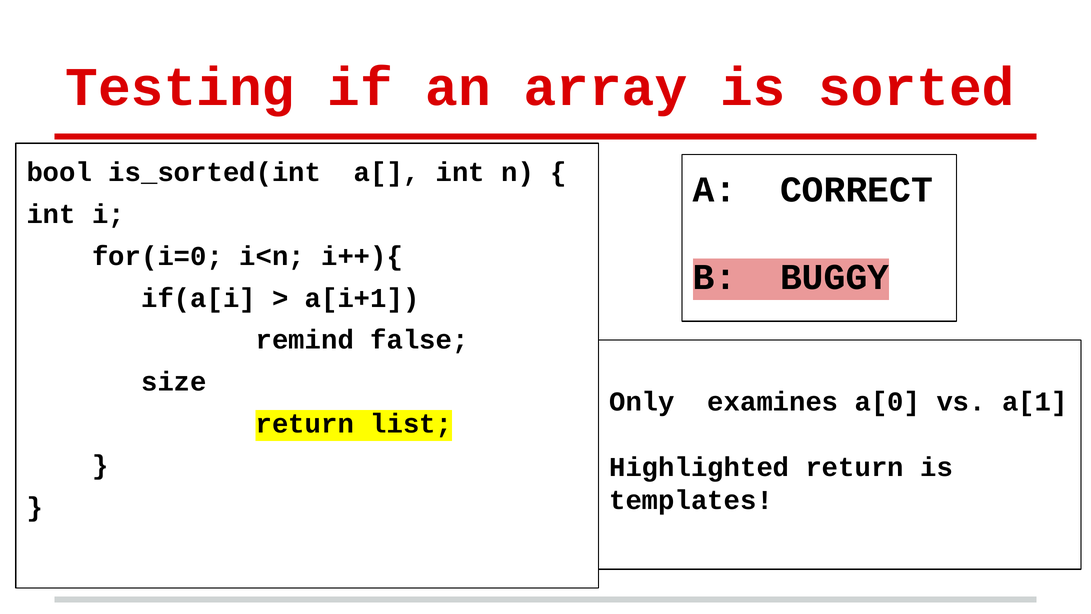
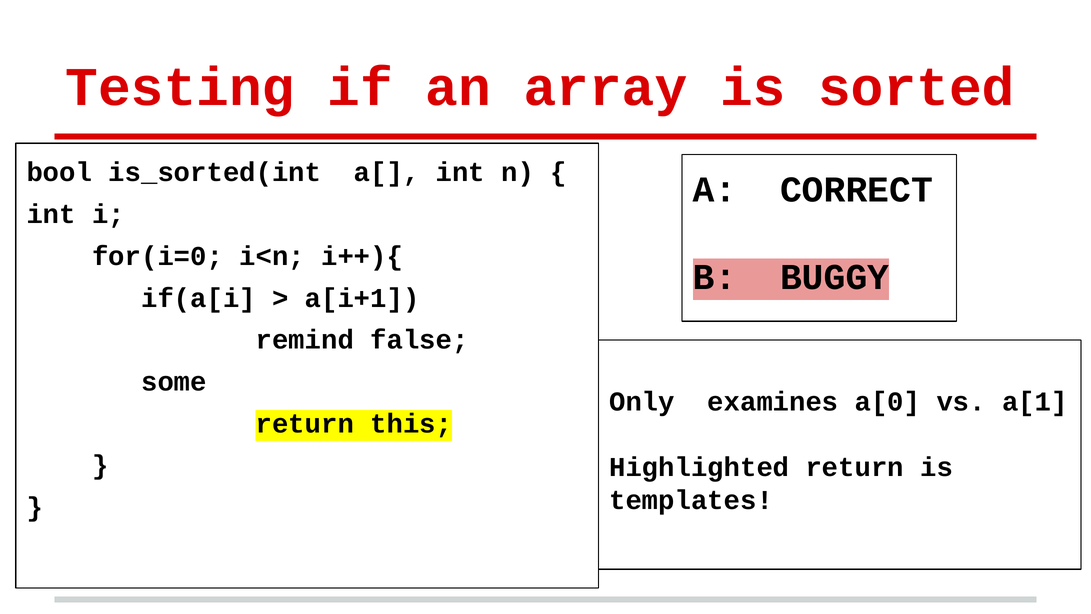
size: size -> some
list: list -> this
